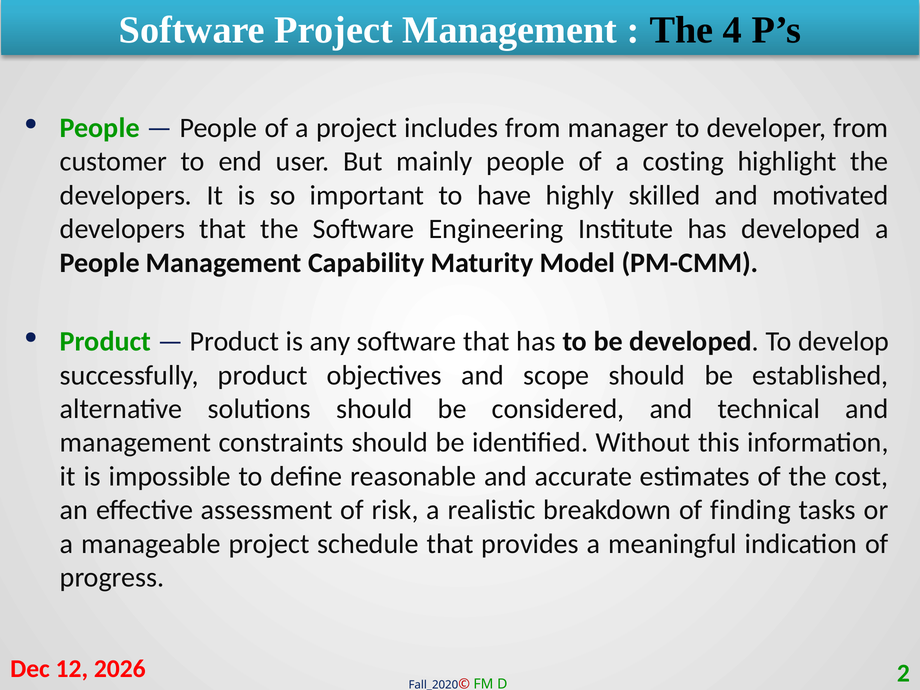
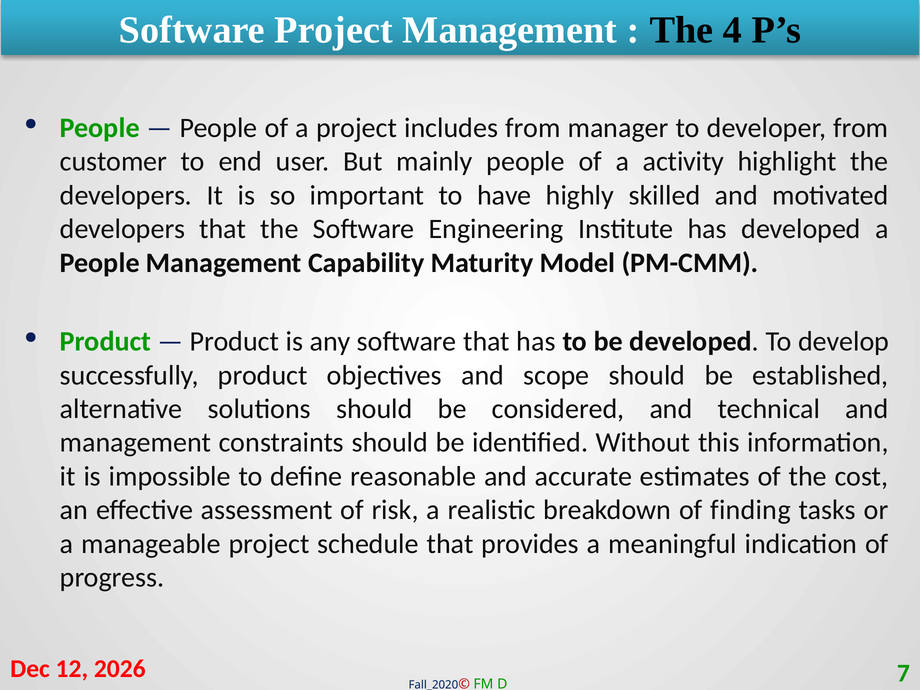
costing: costing -> activity
2: 2 -> 7
